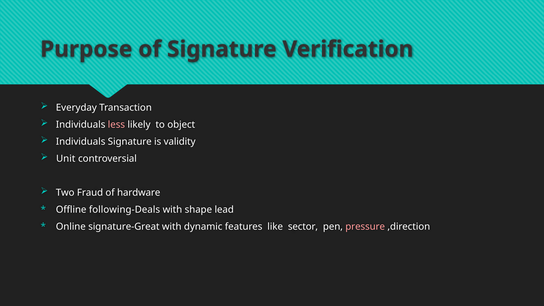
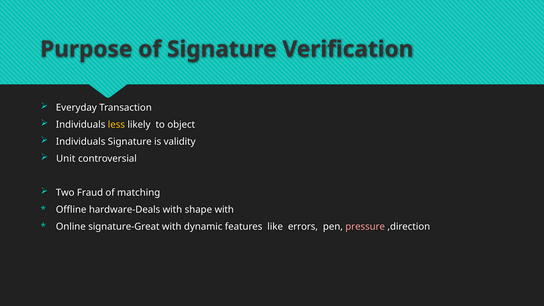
less colour: pink -> yellow
hardware: hardware -> matching
following-Deals: following-Deals -> hardware-Deals
shape lead: lead -> with
sector: sector -> errors
